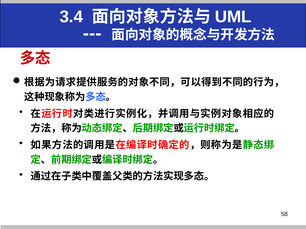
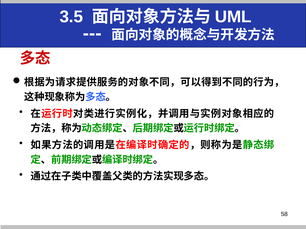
3.4: 3.4 -> 3.5
